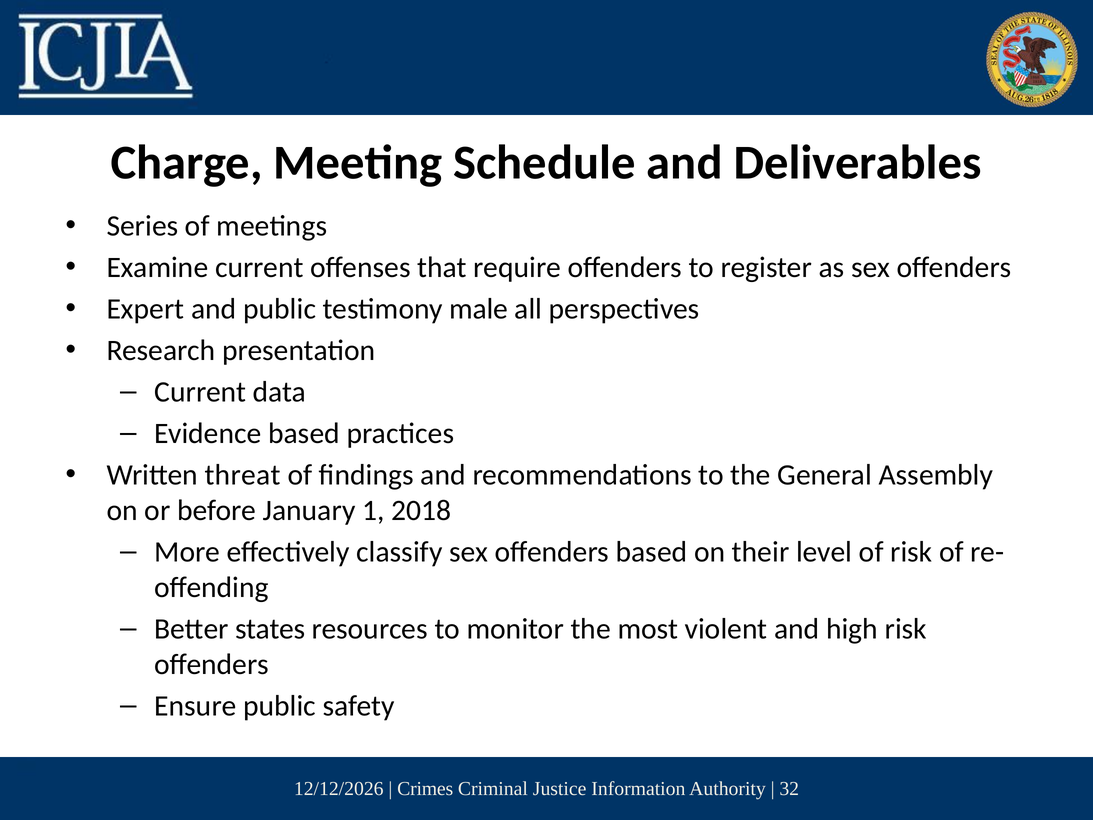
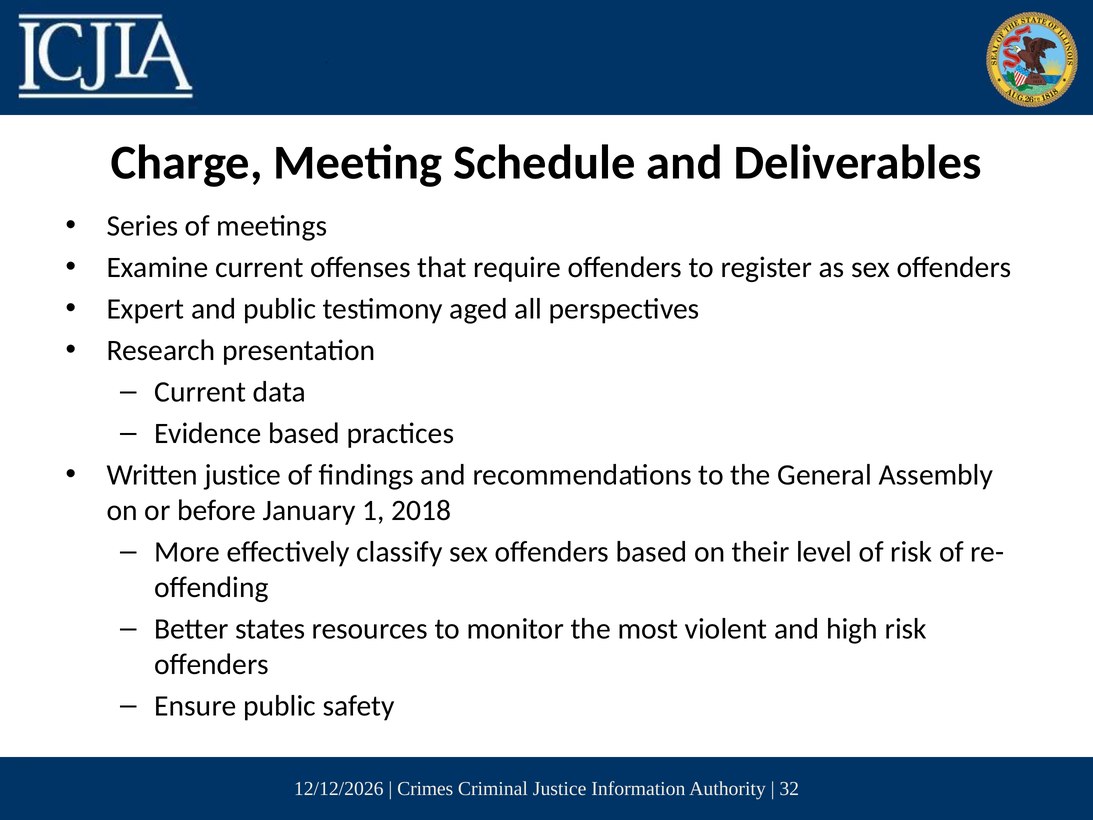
male: male -> aged
Written threat: threat -> justice
